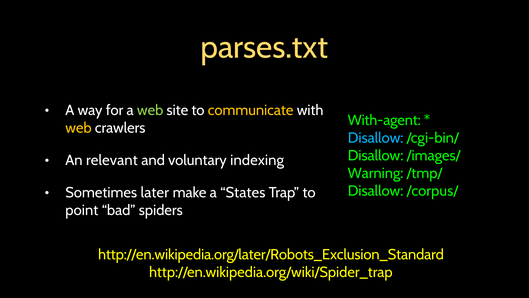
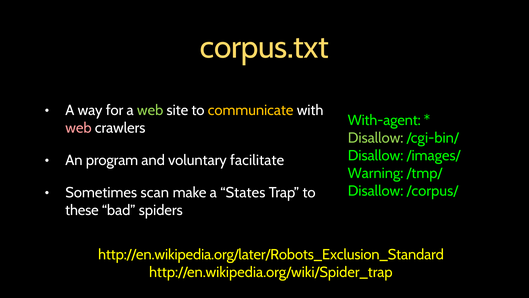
parses.txt: parses.txt -> corpus.txt
web at (78, 128) colour: yellow -> pink
Disallow at (376, 138) colour: light blue -> light green
relevant: relevant -> program
indexing: indexing -> facilitate
later: later -> scan
point: point -> these
